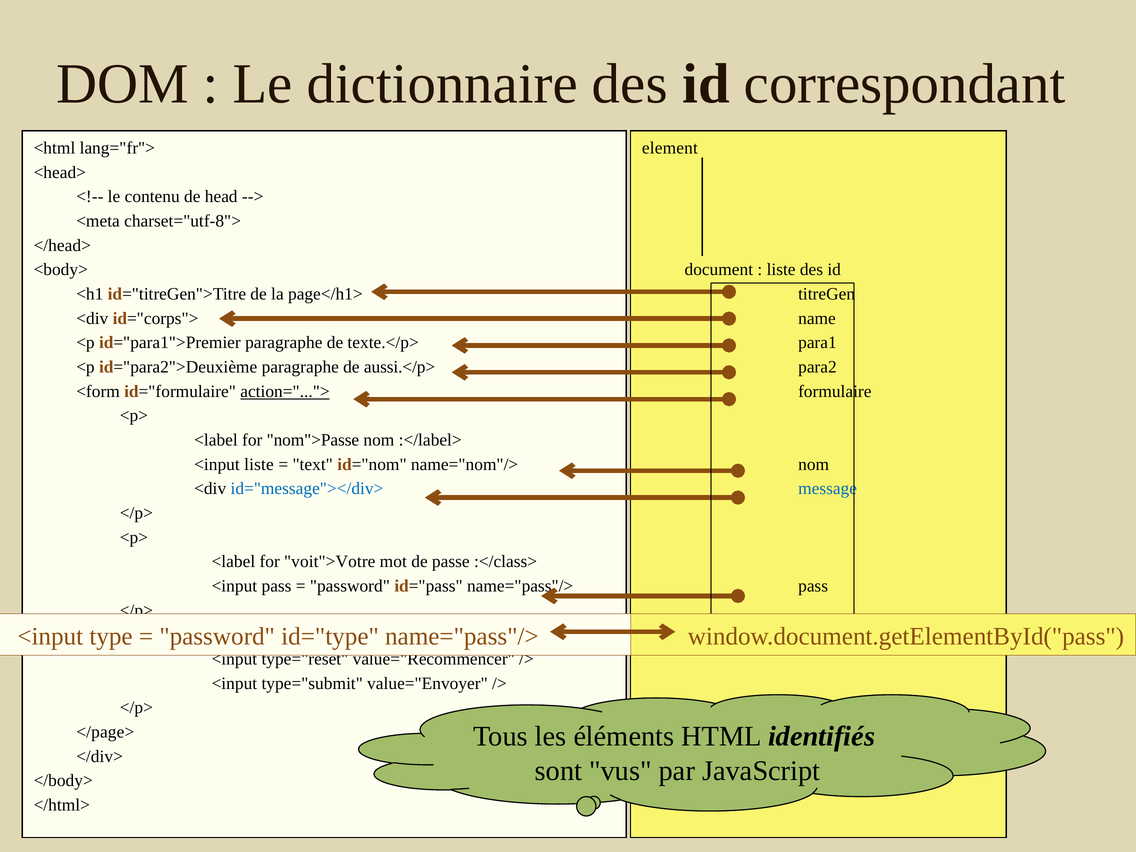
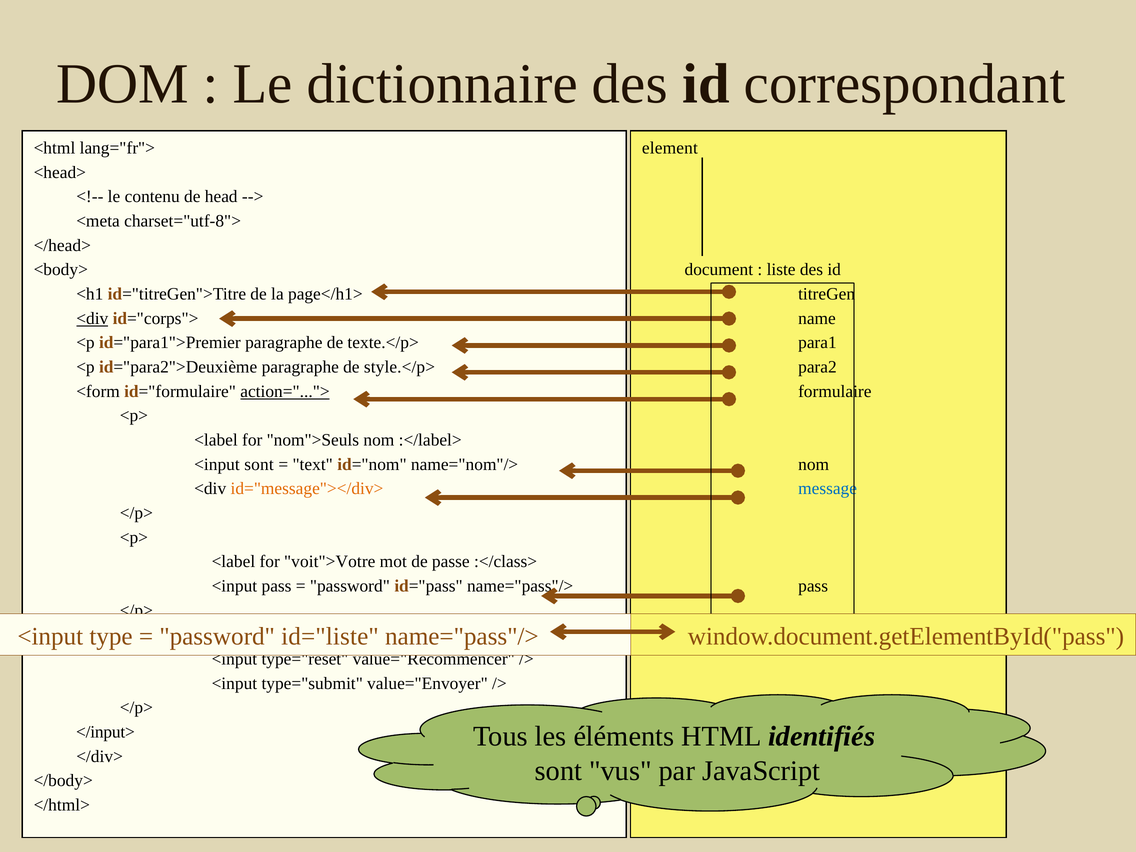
<div at (92, 318) underline: none -> present
aussi.</p>: aussi.</p> -> style.</p>
nom">Passe: nom">Passe -> nom">Seuls
<input liste: liste -> sont
id="message"></div> colour: blue -> orange
id="type: id="type -> id="liste
</page>: </page> -> </input>
